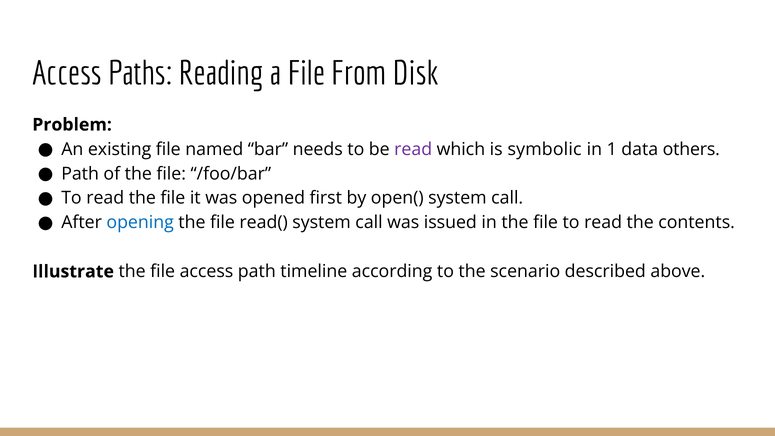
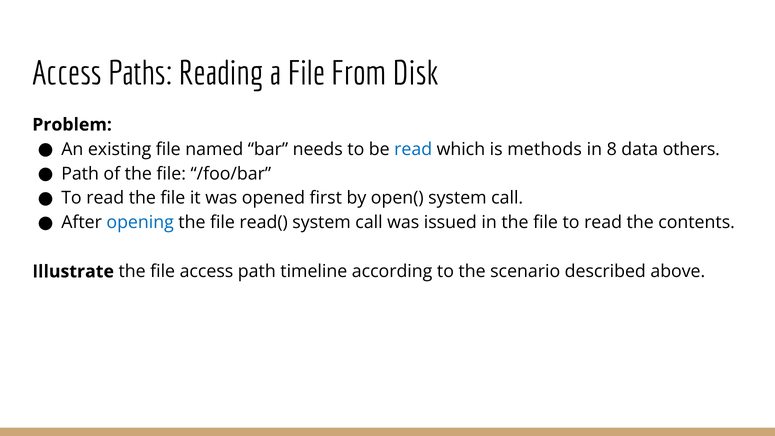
read at (413, 149) colour: purple -> blue
symbolic: symbolic -> methods
1: 1 -> 8
